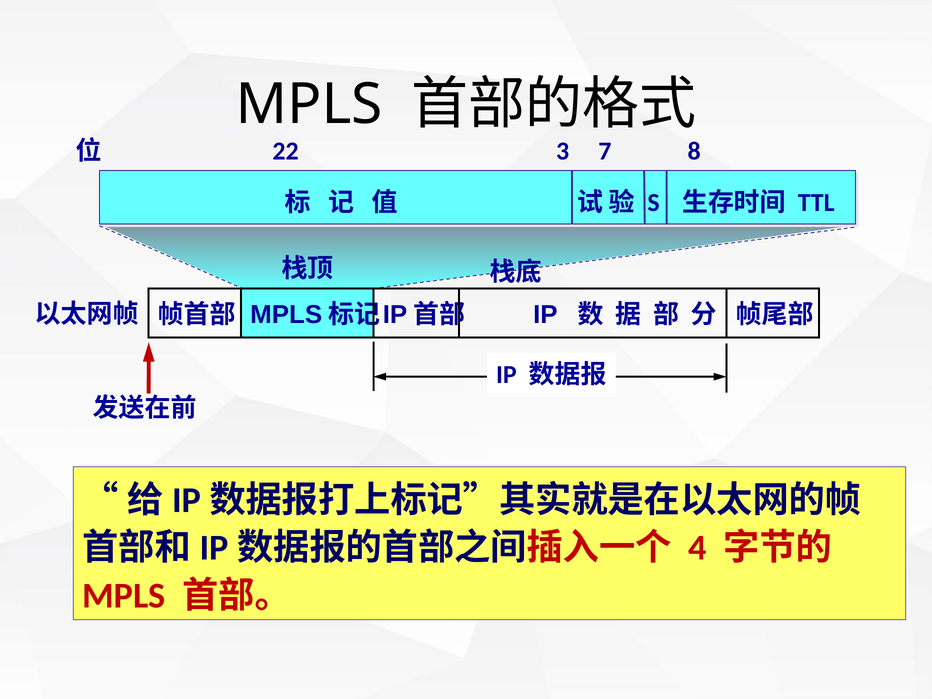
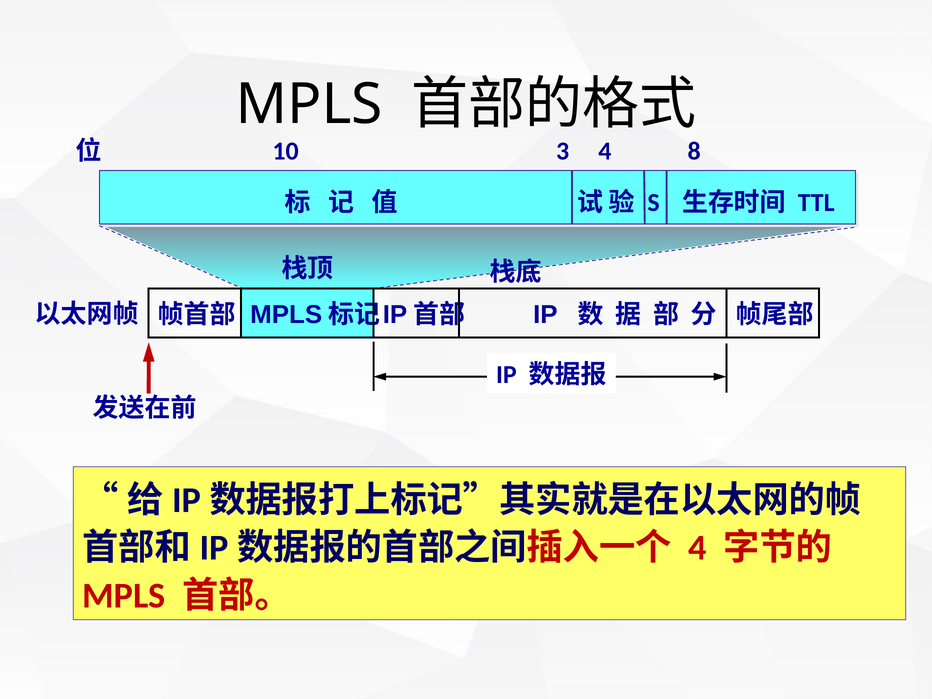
22: 22 -> 10
3 7: 7 -> 4
